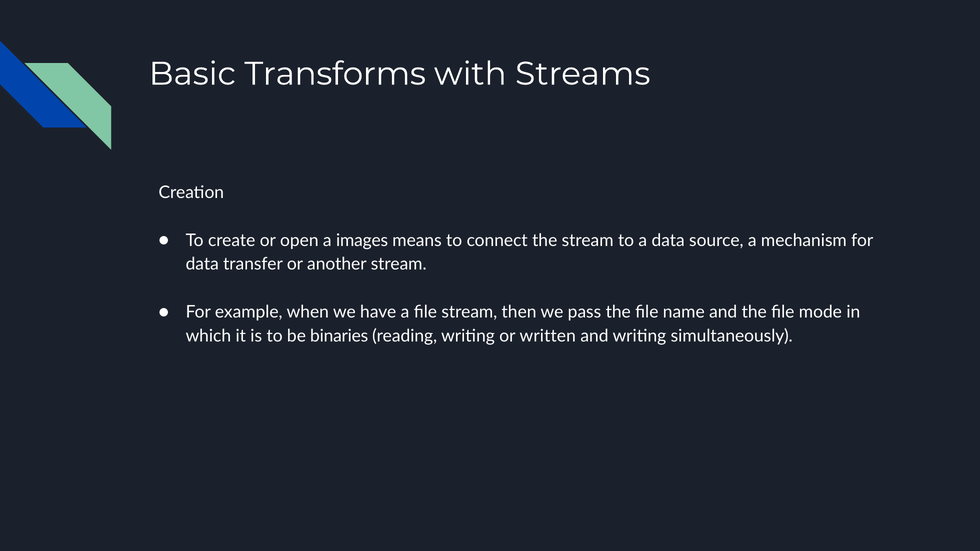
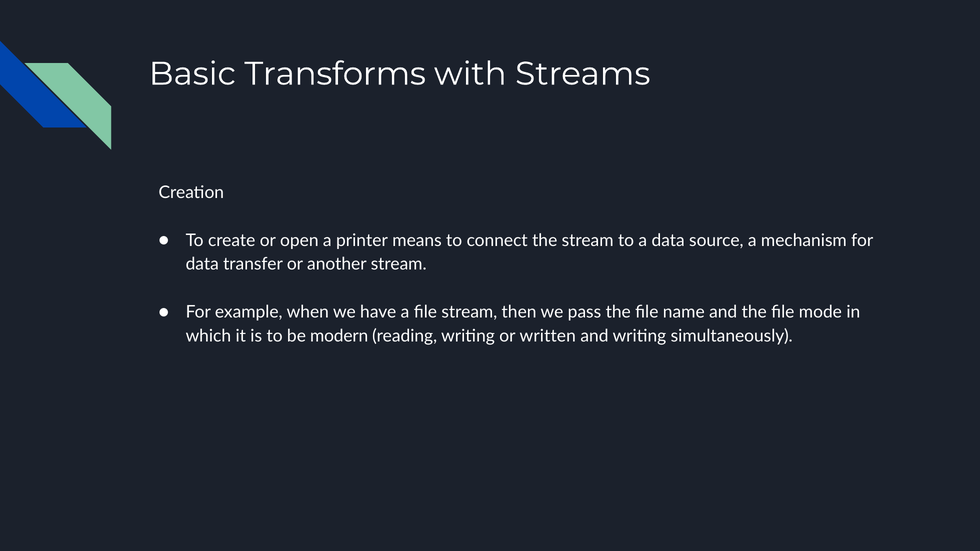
images: images -> printer
binaries: binaries -> modern
